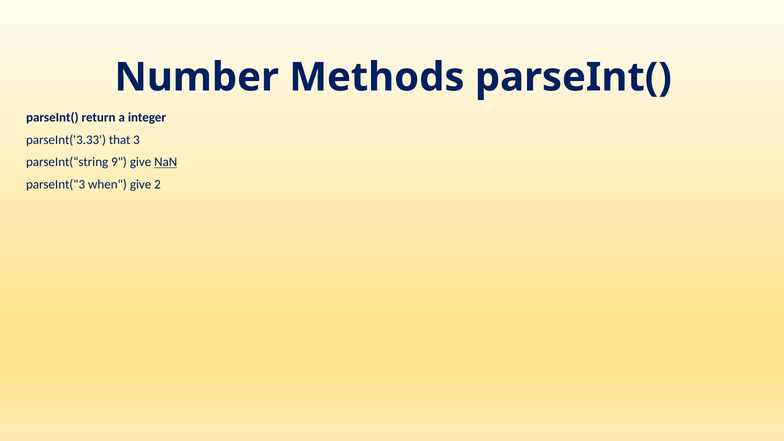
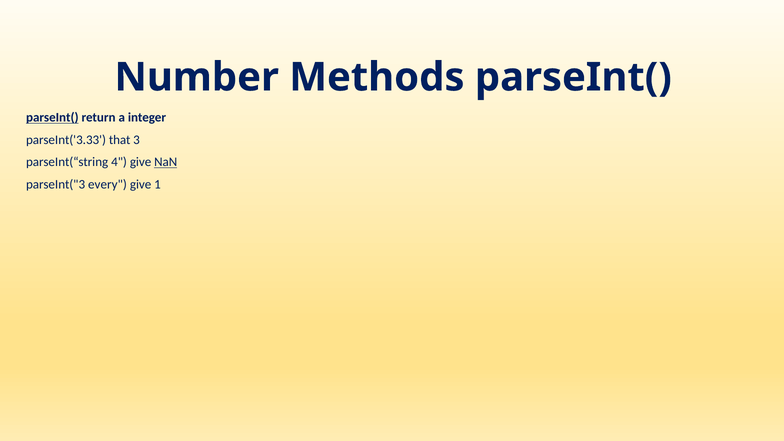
parseInt( at (52, 118) underline: none -> present
9: 9 -> 4
when: when -> every
2: 2 -> 1
